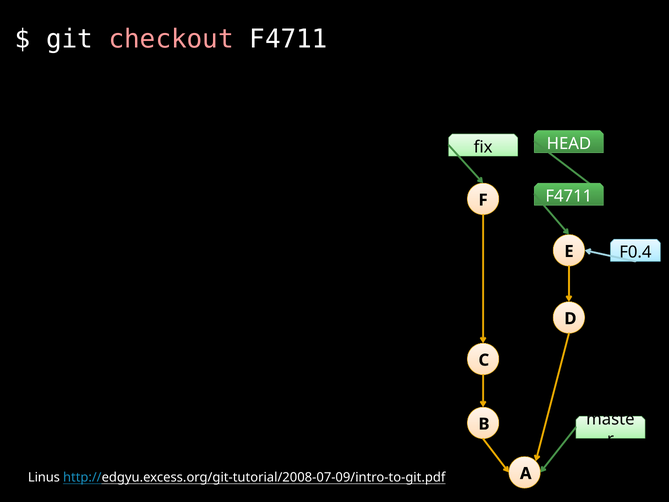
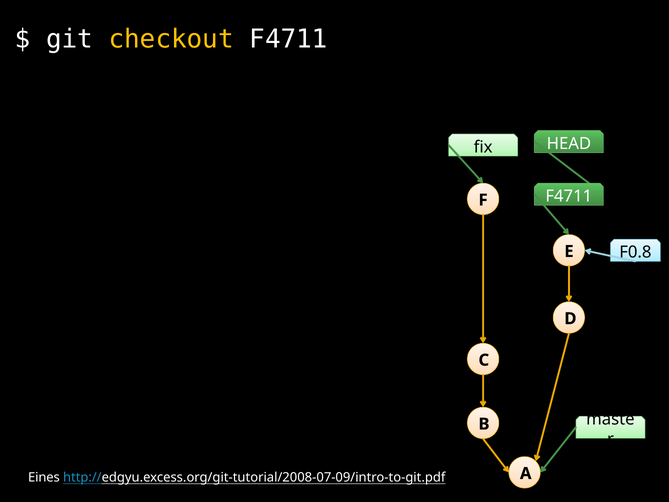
checkout colour: pink -> yellow
F0.4: F0.4 -> F0.8
Linus: Linus -> Eines
